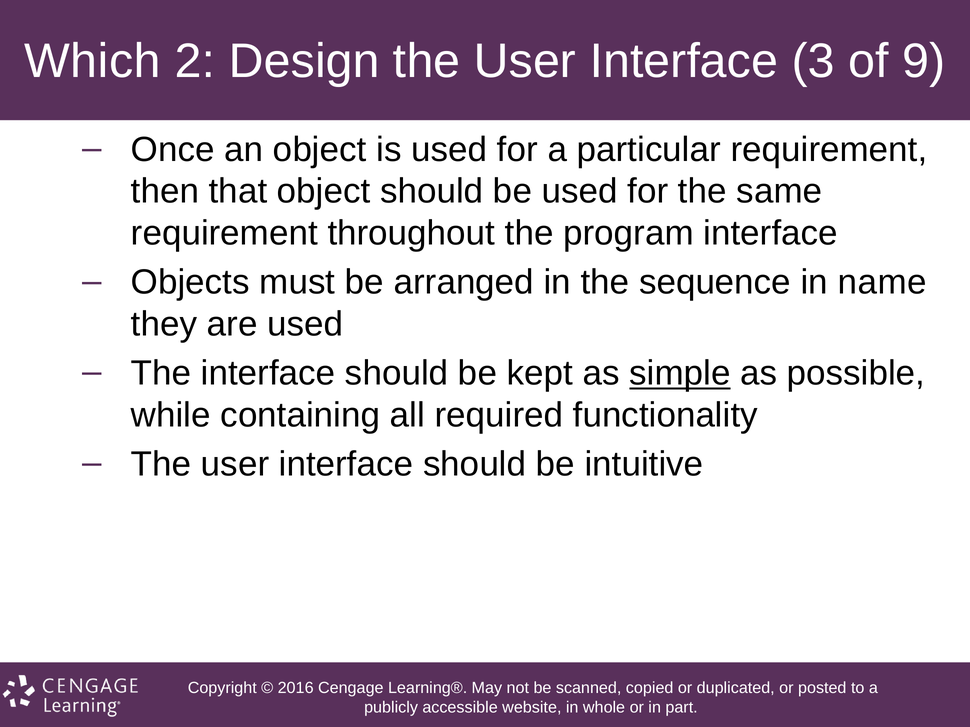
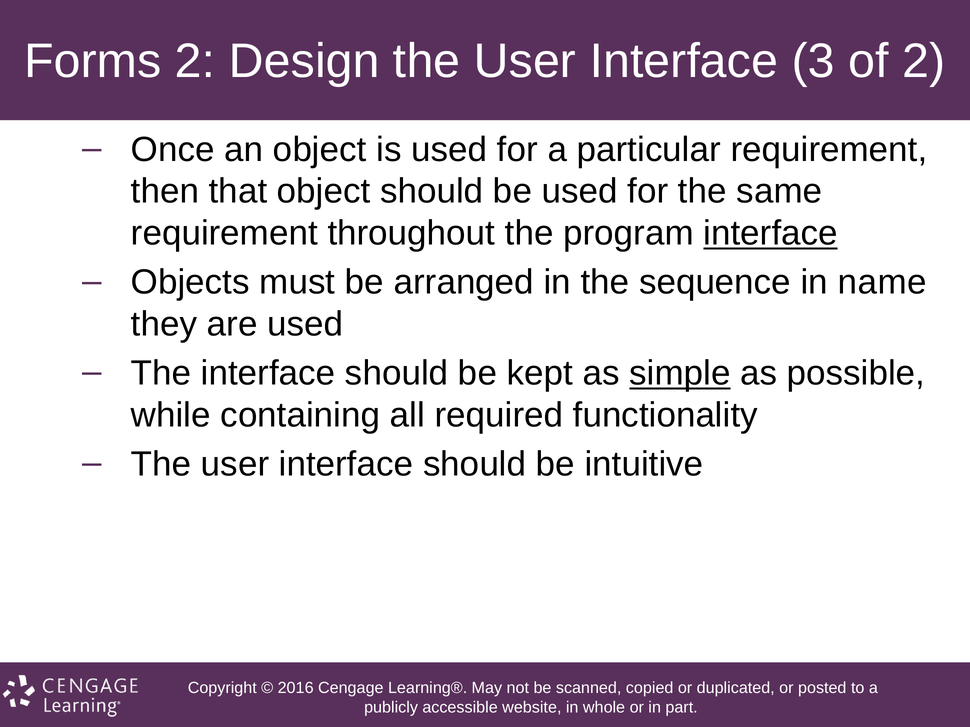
Which: Which -> Forms
of 9: 9 -> 2
interface at (771, 234) underline: none -> present
